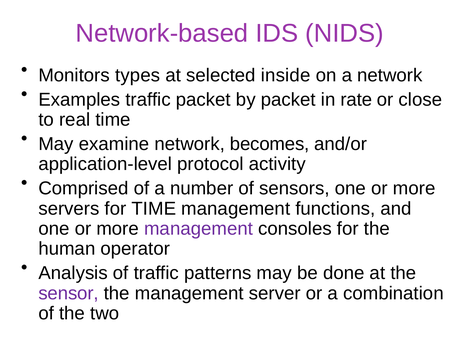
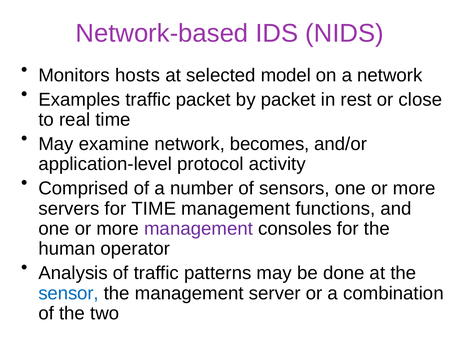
types: types -> hosts
inside: inside -> model
rate: rate -> rest
sensor colour: purple -> blue
